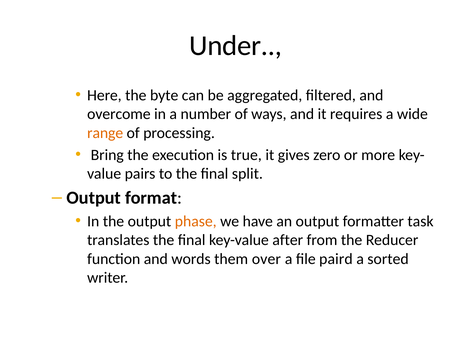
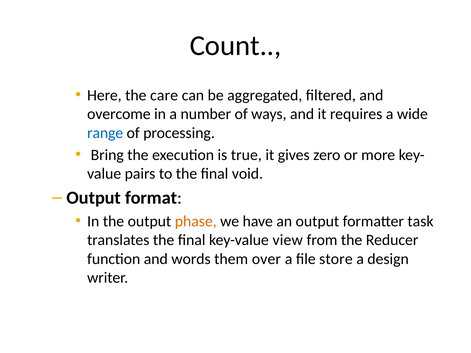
Under: Under -> Count
byte: byte -> care
range colour: orange -> blue
split: split -> void
after: after -> view
paird: paird -> store
sorted: sorted -> design
